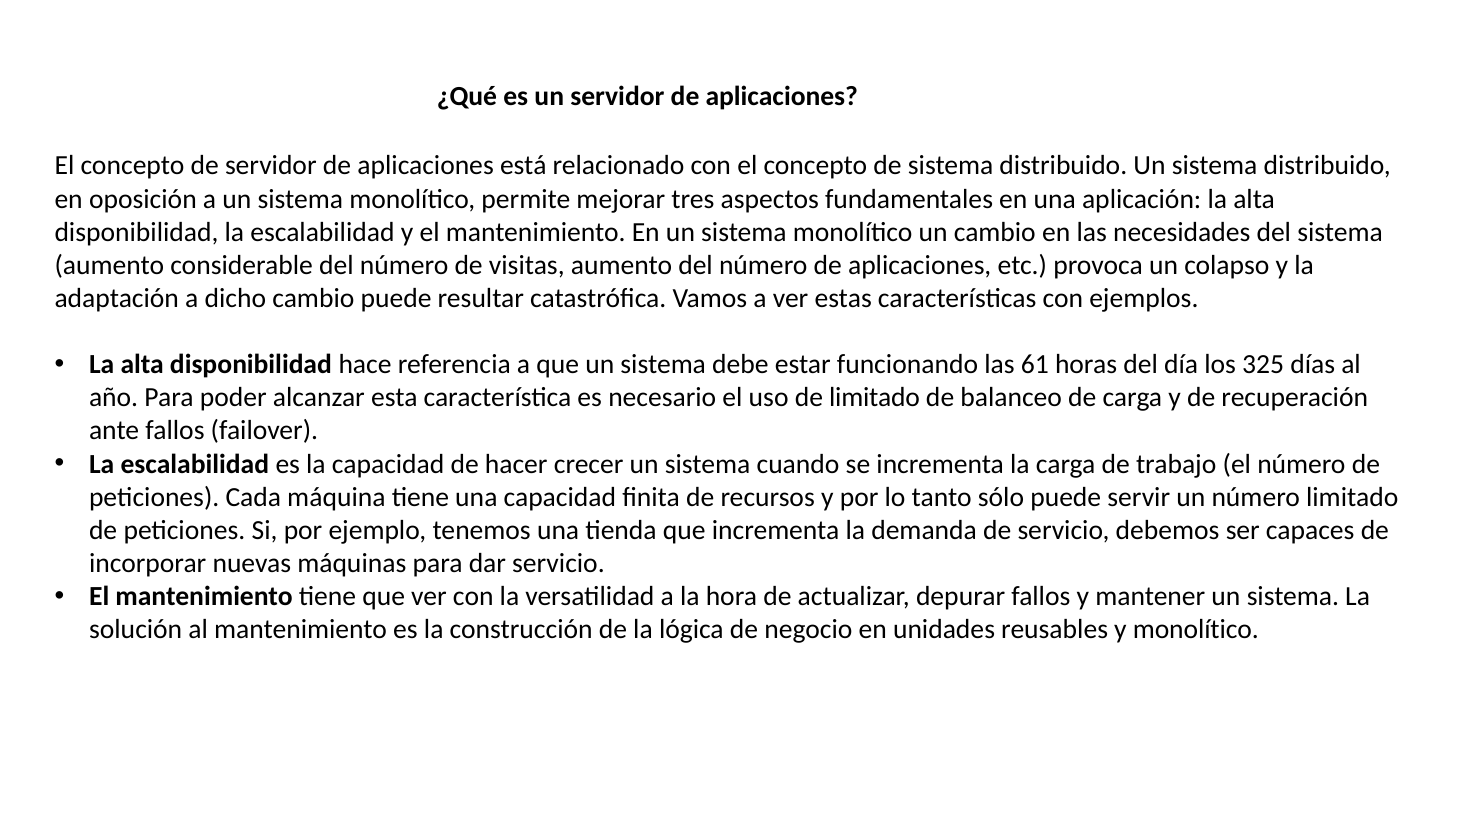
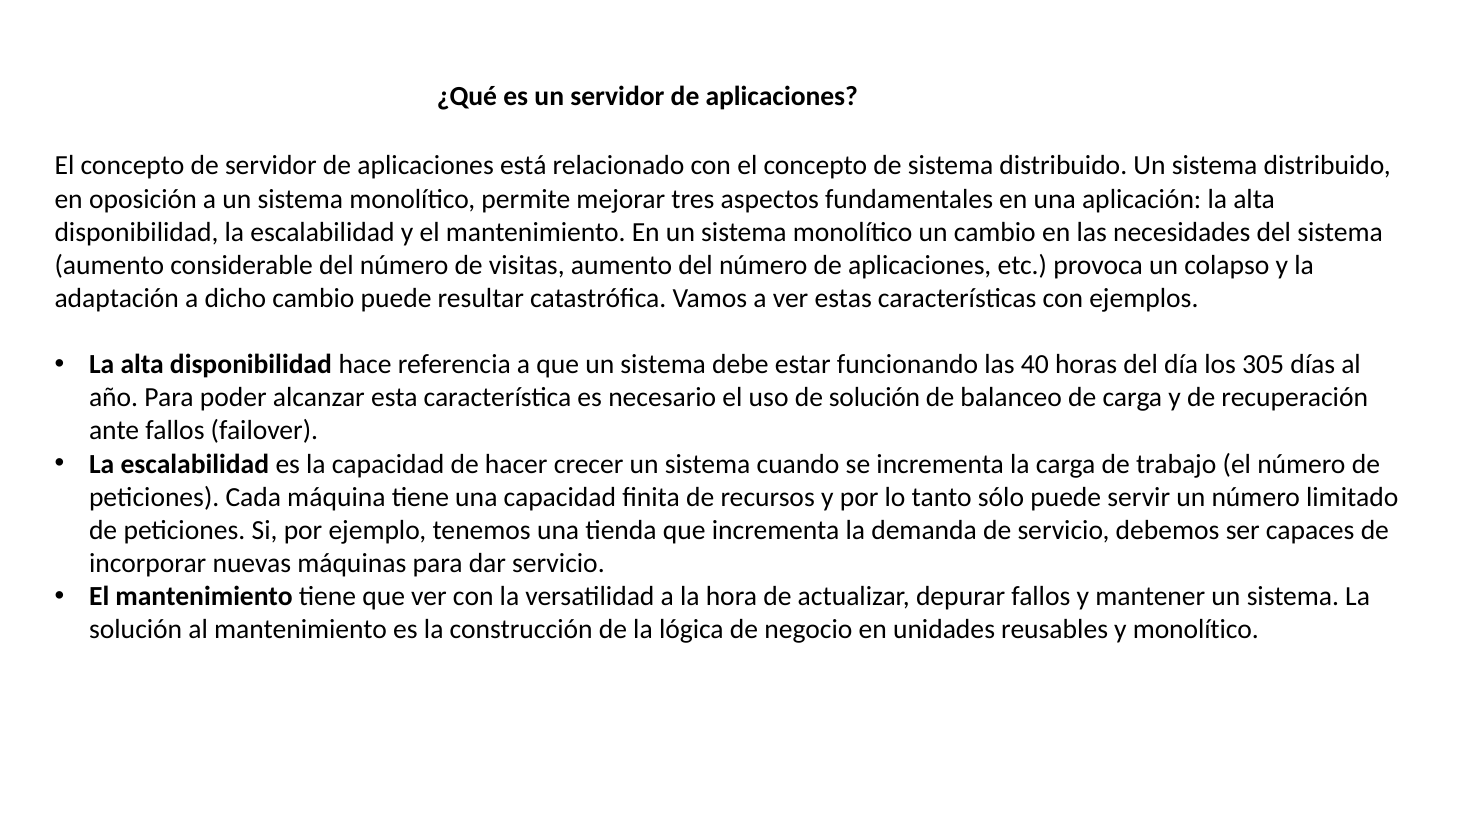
61: 61 -> 40
325: 325 -> 305
de limitado: limitado -> solución
